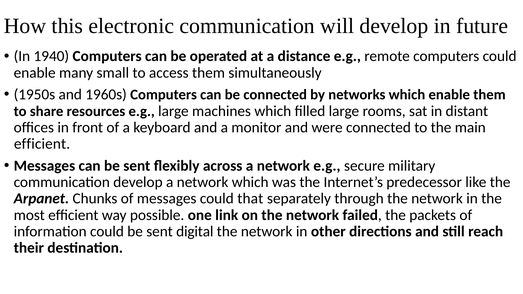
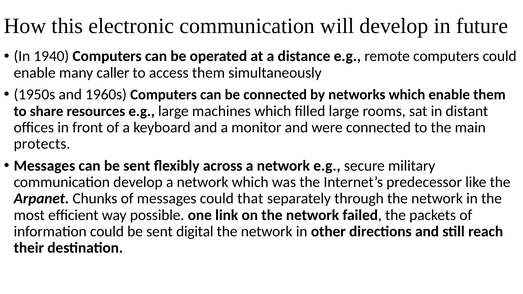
small: small -> caller
efficient at (42, 144): efficient -> protects
